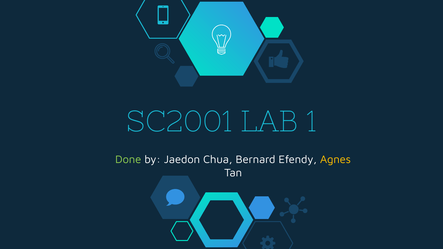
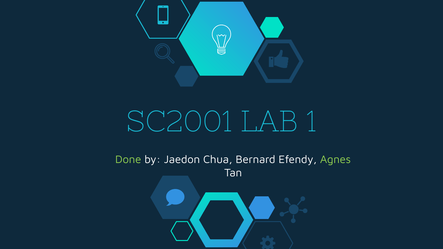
Agnes colour: yellow -> light green
